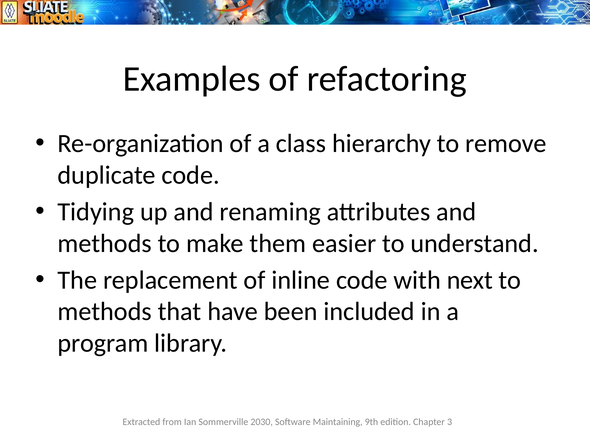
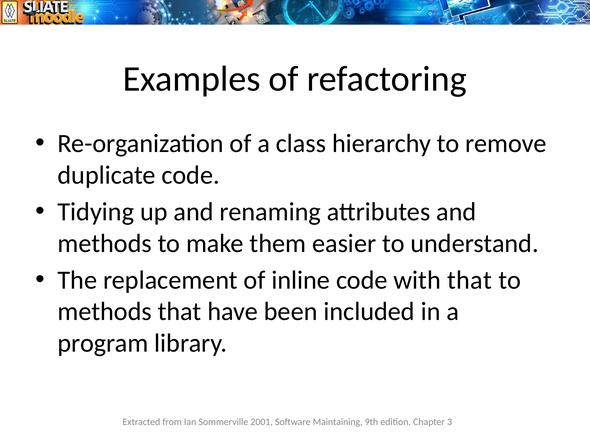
with next: next -> that
2030: 2030 -> 2001
